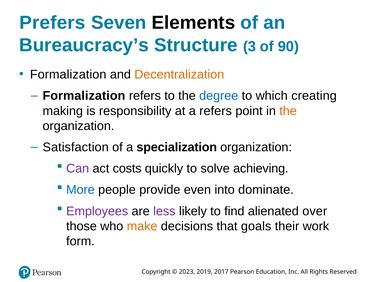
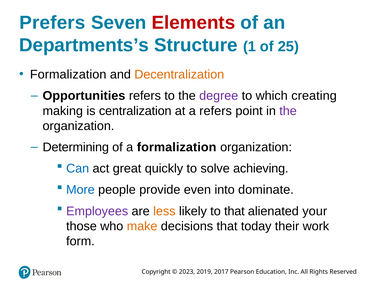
Elements colour: black -> red
Bureaucracy’s: Bureaucracy’s -> Departments’s
3: 3 -> 1
90: 90 -> 25
Formalization at (84, 96): Formalization -> Opportunities
degree colour: blue -> purple
responsibility: responsibility -> centralization
the at (288, 111) colour: orange -> purple
Satisfaction: Satisfaction -> Determining
a specialization: specialization -> formalization
Can colour: purple -> blue
costs: costs -> great
less colour: purple -> orange
to find: find -> that
over: over -> your
goals: goals -> today
